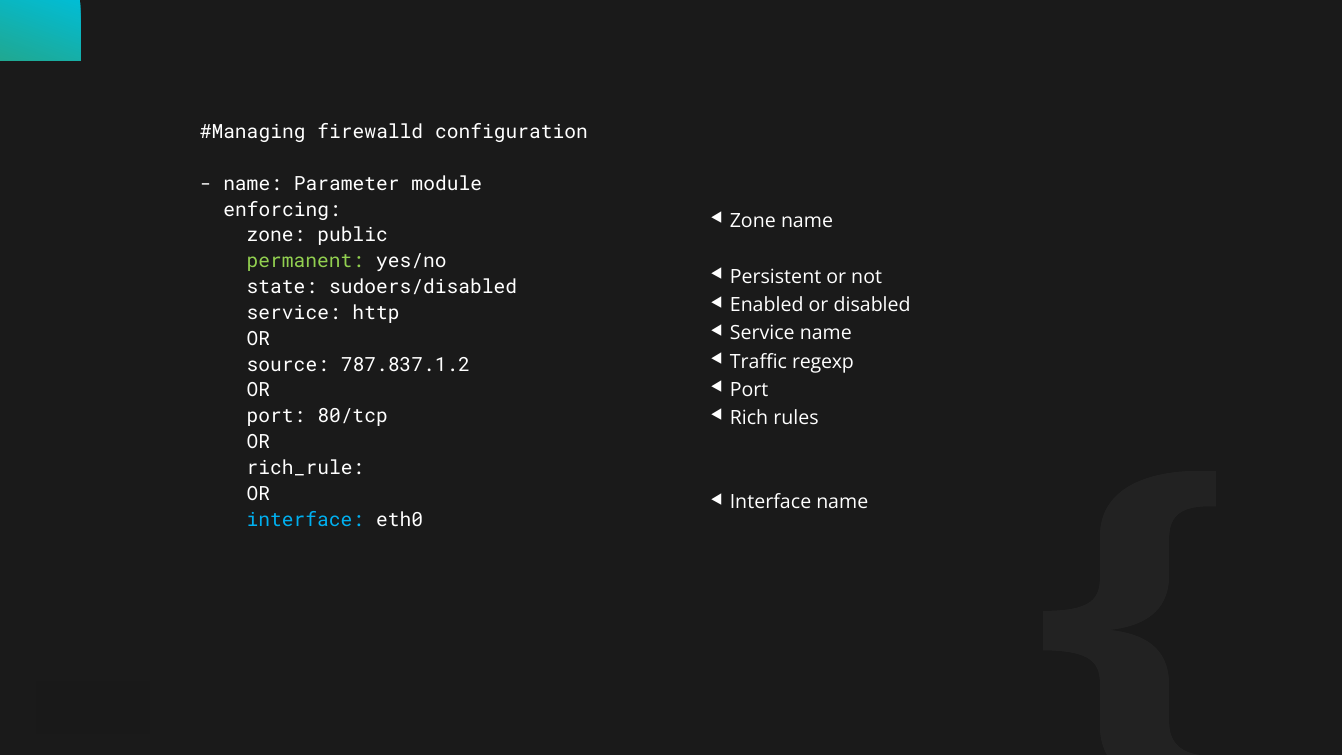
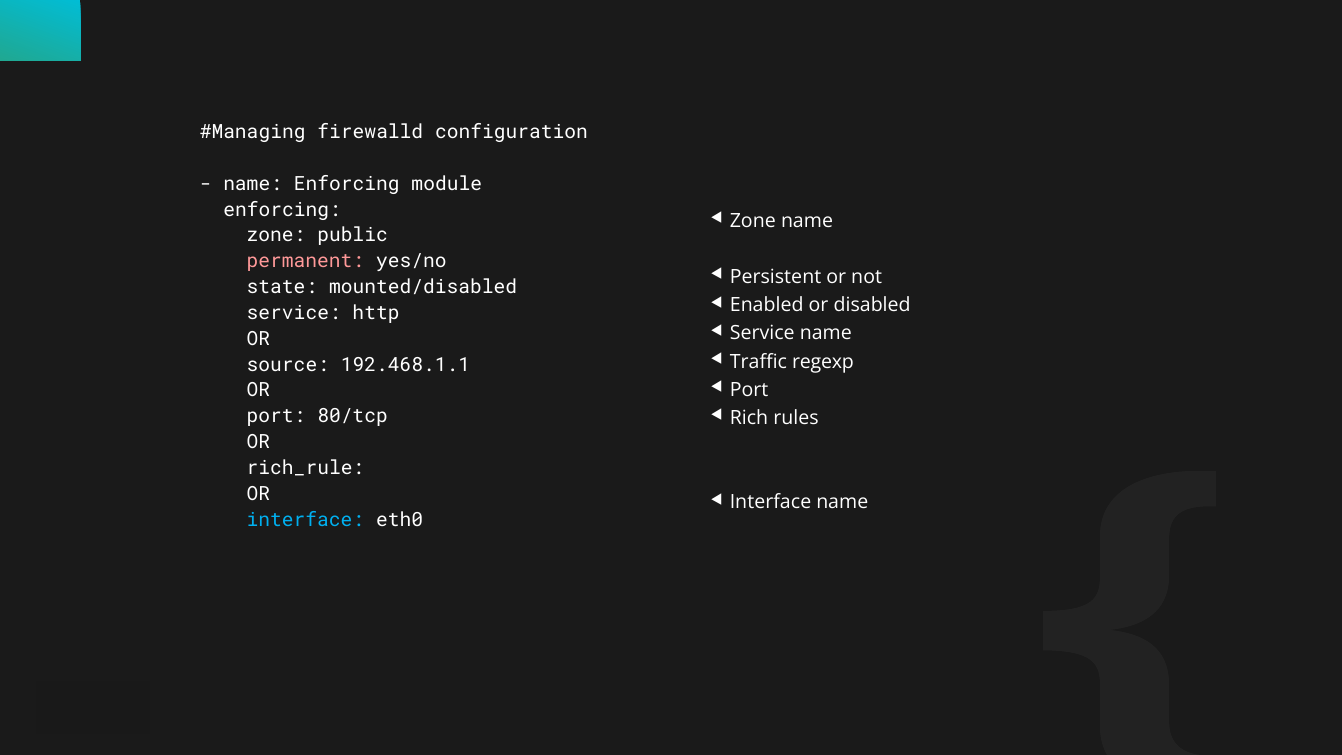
name Parameter: Parameter -> Enforcing
permanent colour: light green -> pink
sudoers/disabled: sudoers/disabled -> mounted/disabled
787.837.1.2: 787.837.1.2 -> 192.468.1.1
